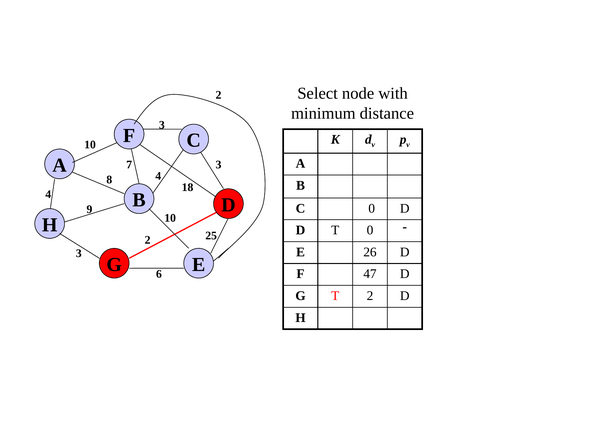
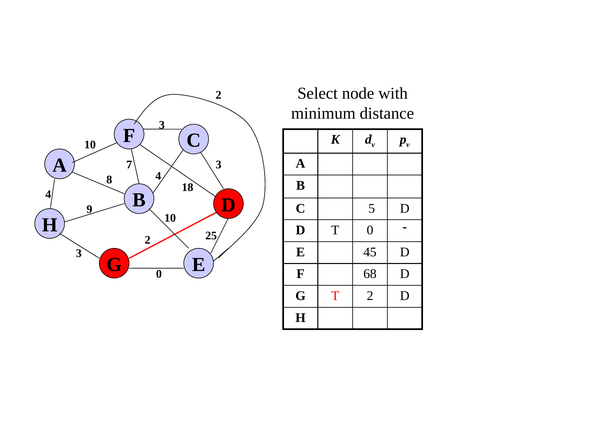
C 0: 0 -> 5
26: 26 -> 45
G 6: 6 -> 0
47: 47 -> 68
